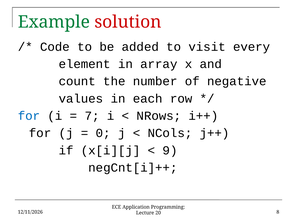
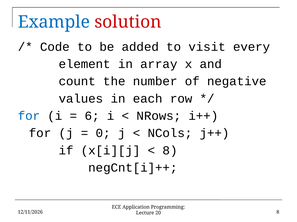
Example colour: green -> blue
7: 7 -> 6
9 at (170, 151): 9 -> 8
